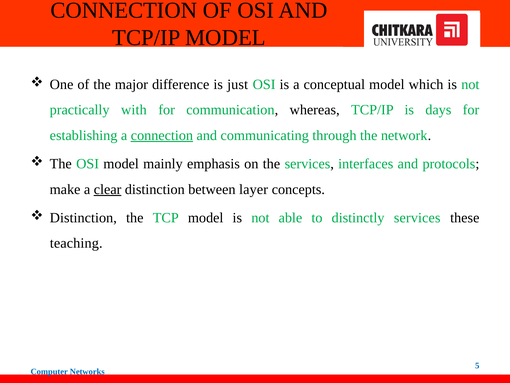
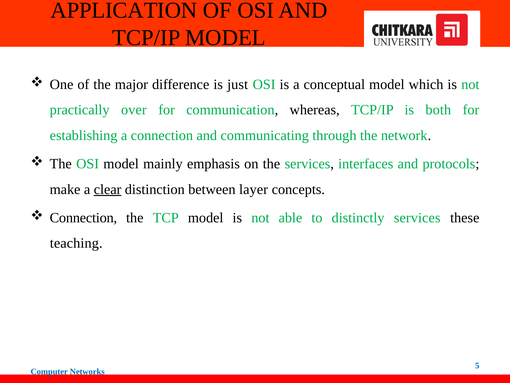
CONNECTION at (124, 10): CONNECTION -> APPLICATION
with: with -> over
days: days -> both
connection at (162, 135) underline: present -> none
Distinction at (83, 217): Distinction -> Connection
